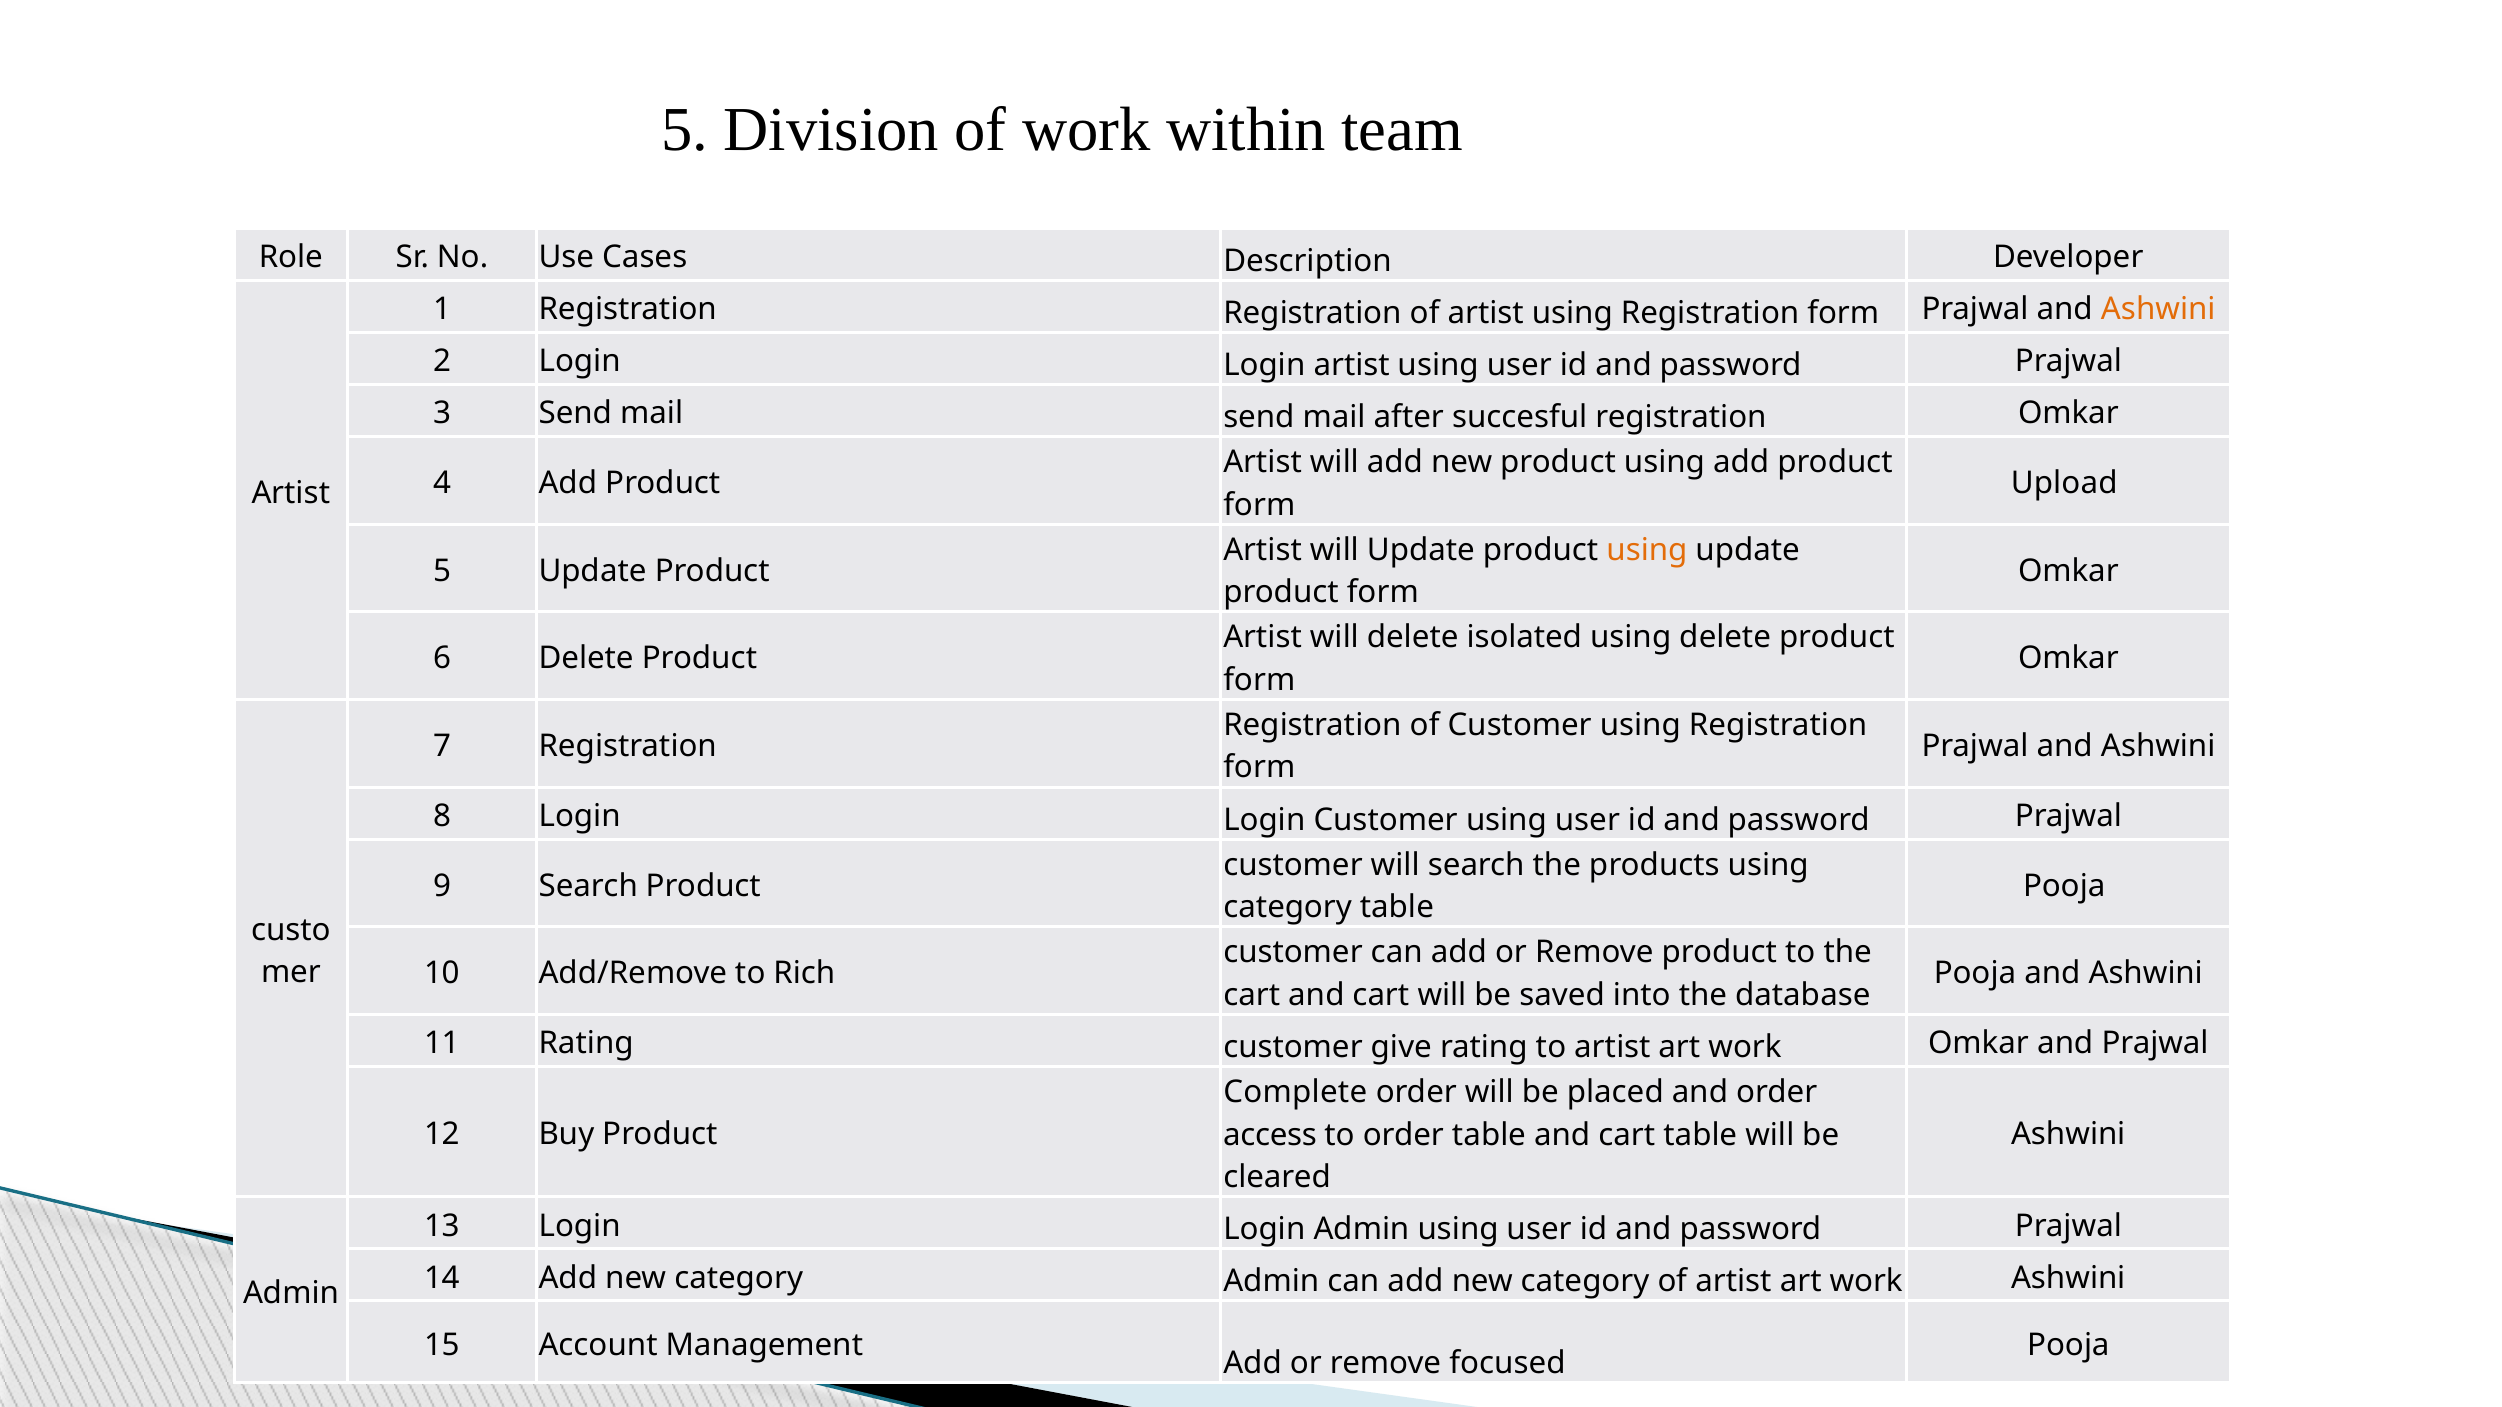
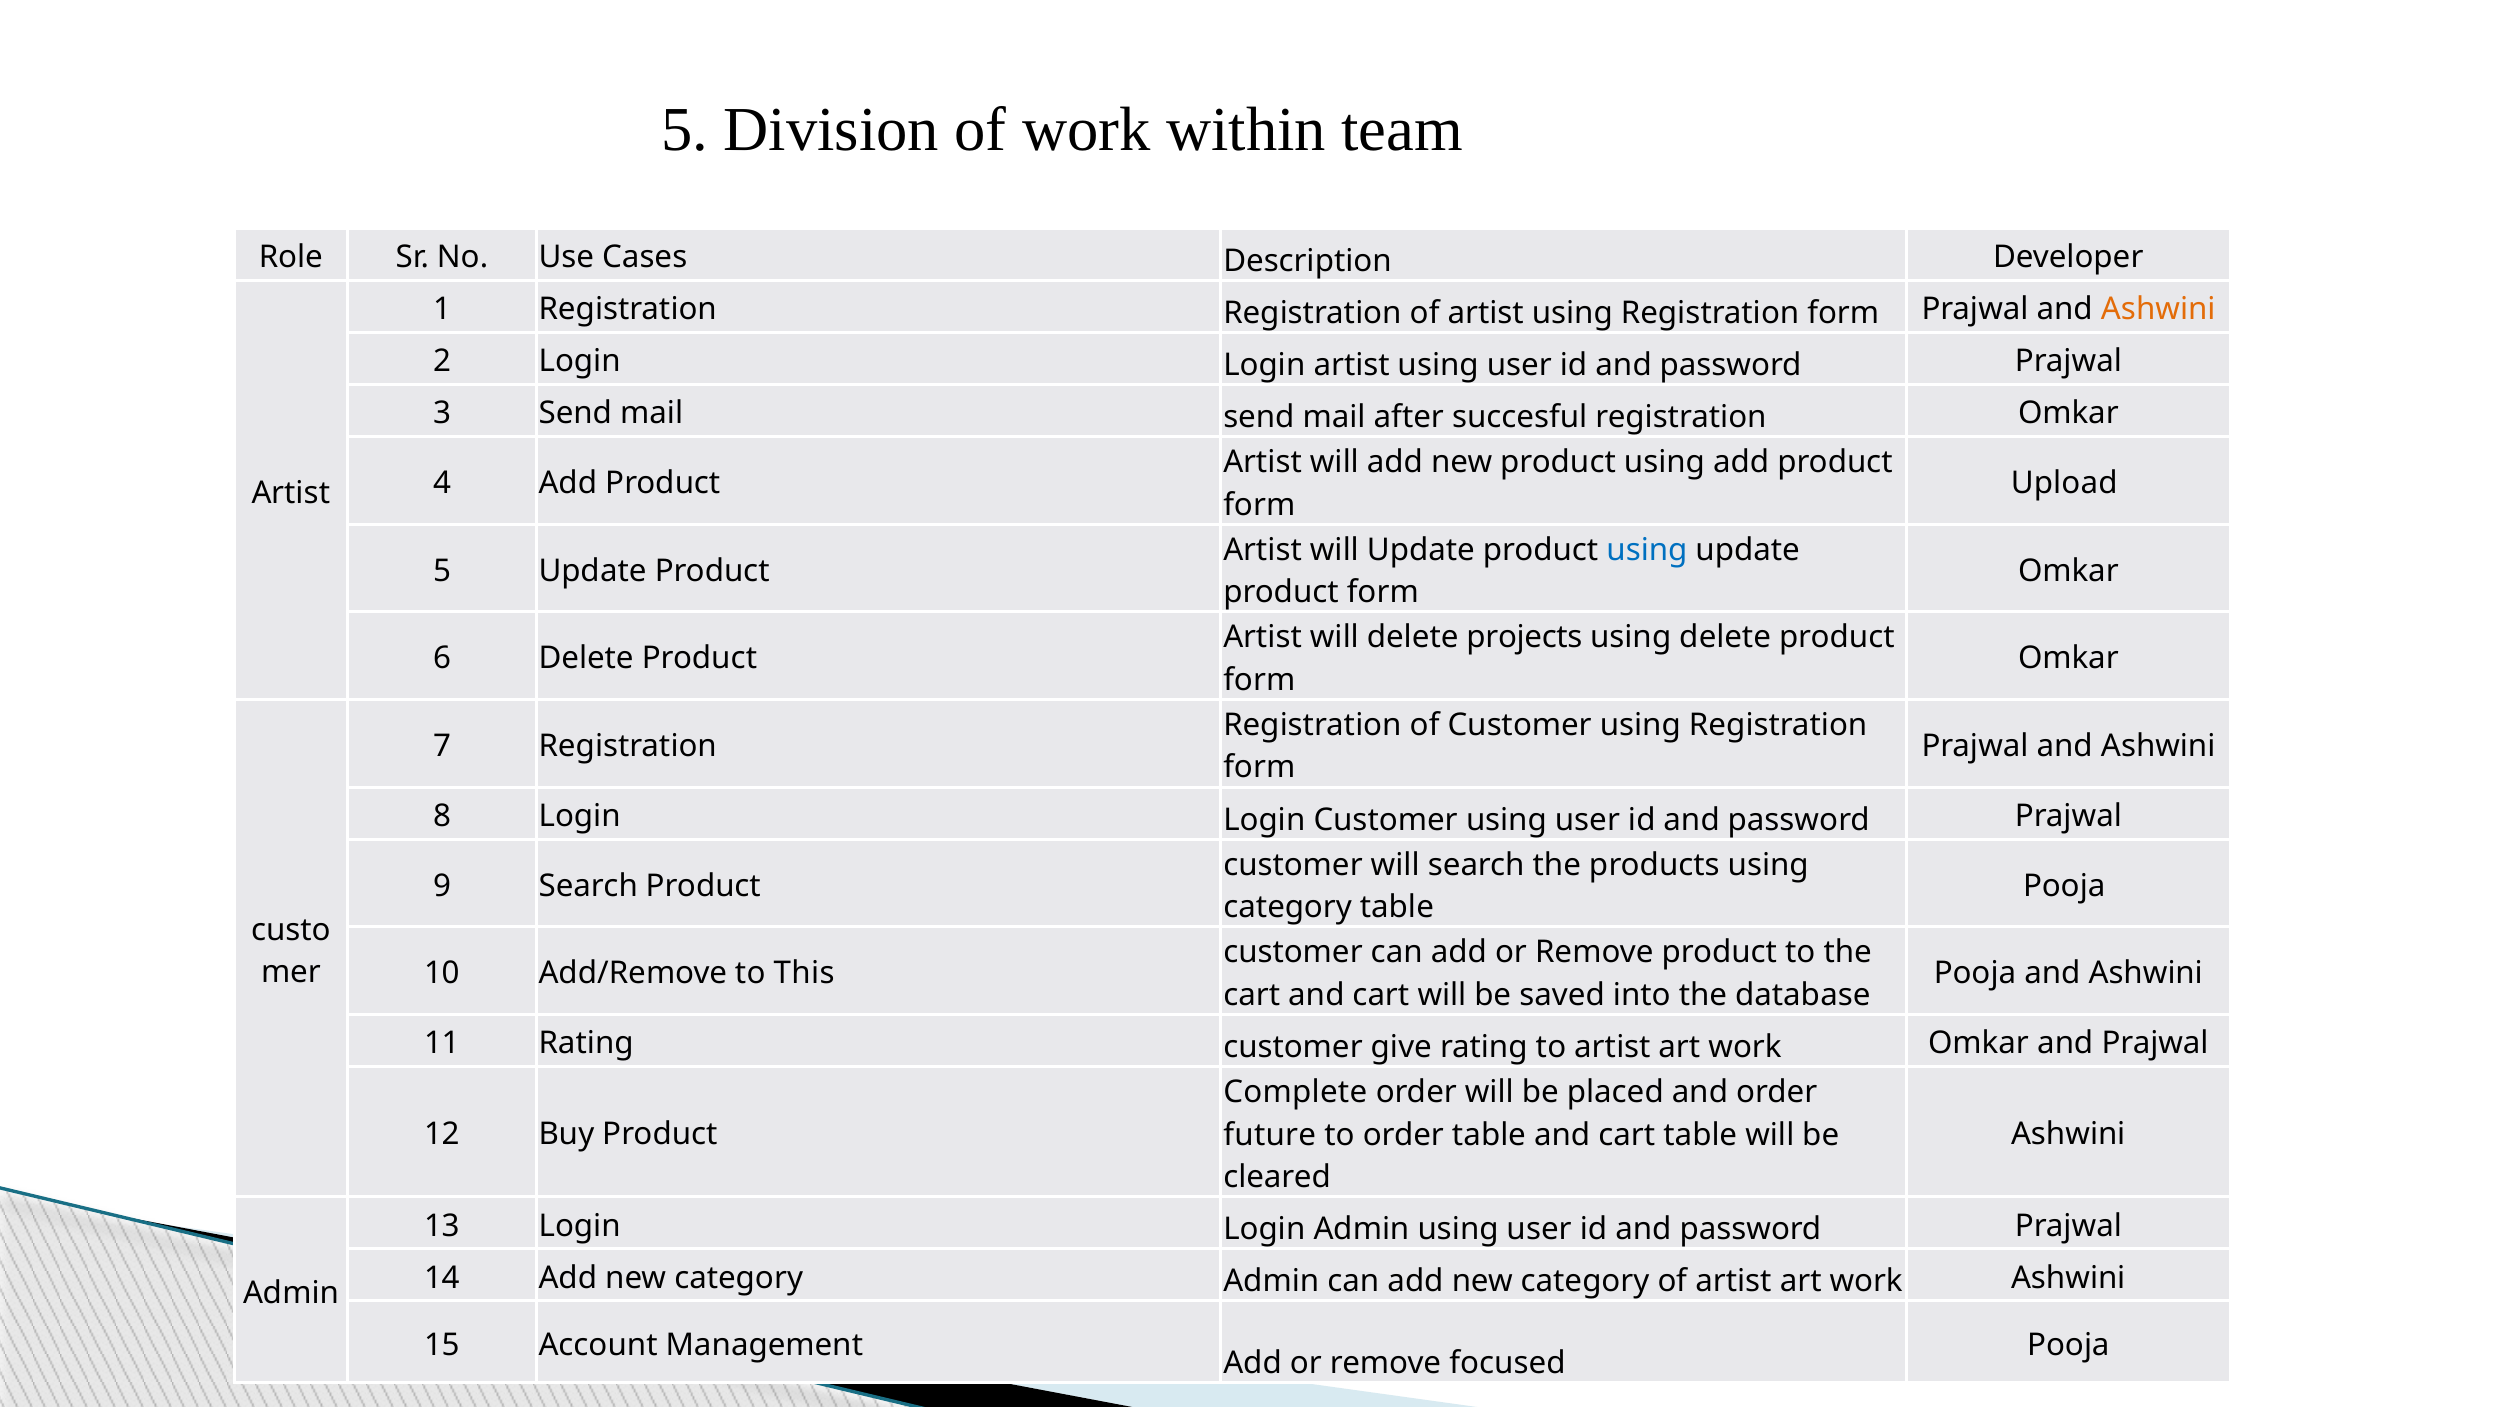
using at (1647, 550) colour: orange -> blue
isolated: isolated -> projects
Rich: Rich -> This
access: access -> future
